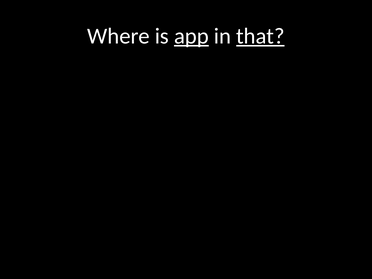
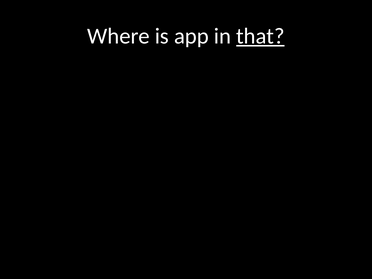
app underline: present -> none
